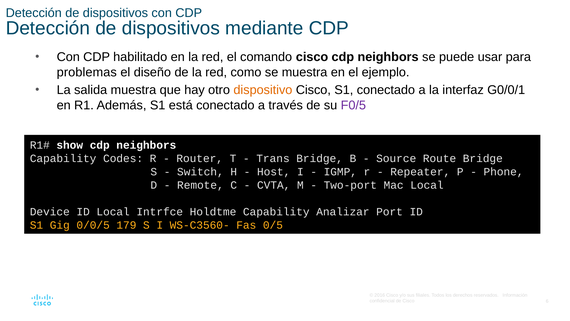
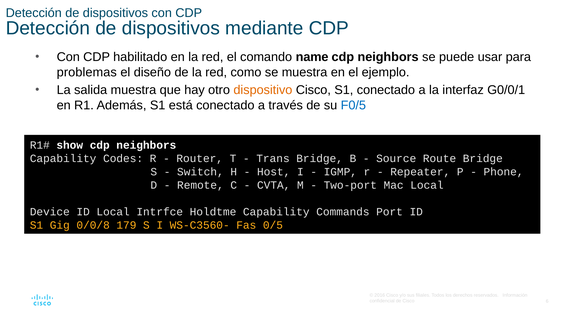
comando cisco: cisco -> name
F0/5 colour: purple -> blue
Analizar: Analizar -> Commands
0/0/5: 0/0/5 -> 0/0/8
